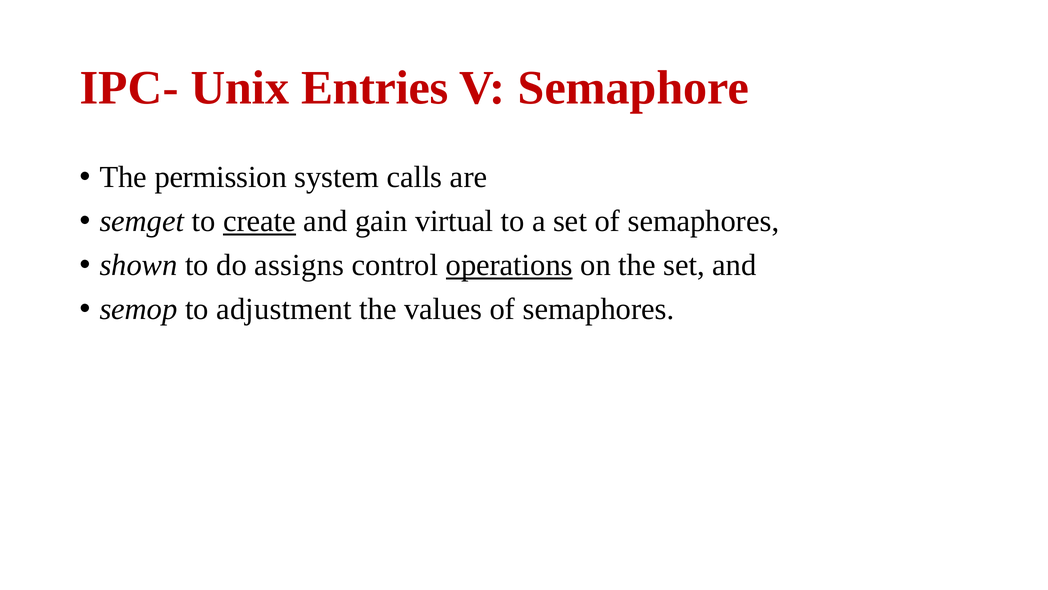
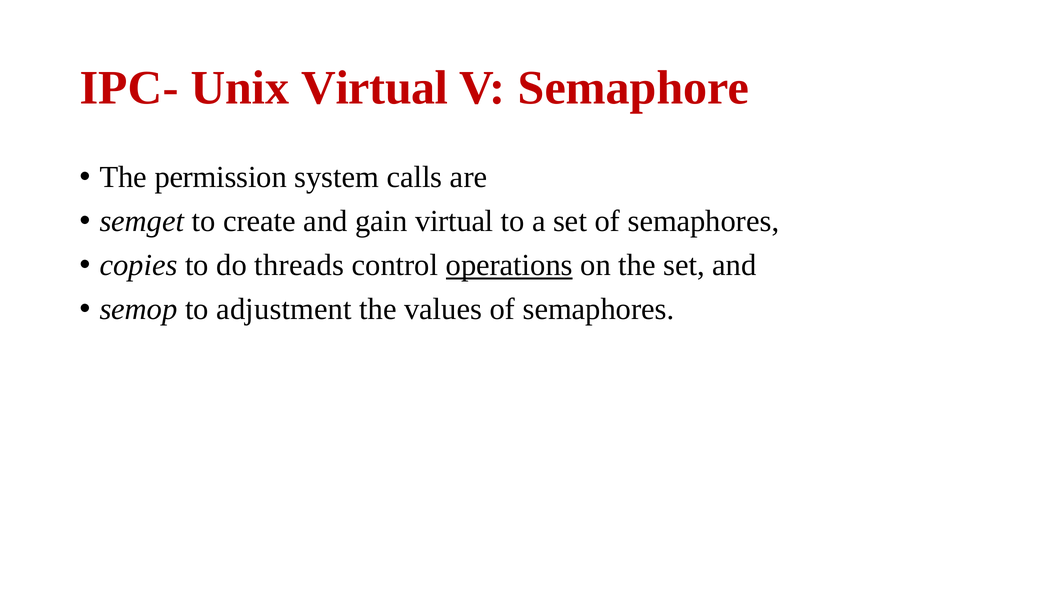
Unix Entries: Entries -> Virtual
create underline: present -> none
shown: shown -> copies
assigns: assigns -> threads
